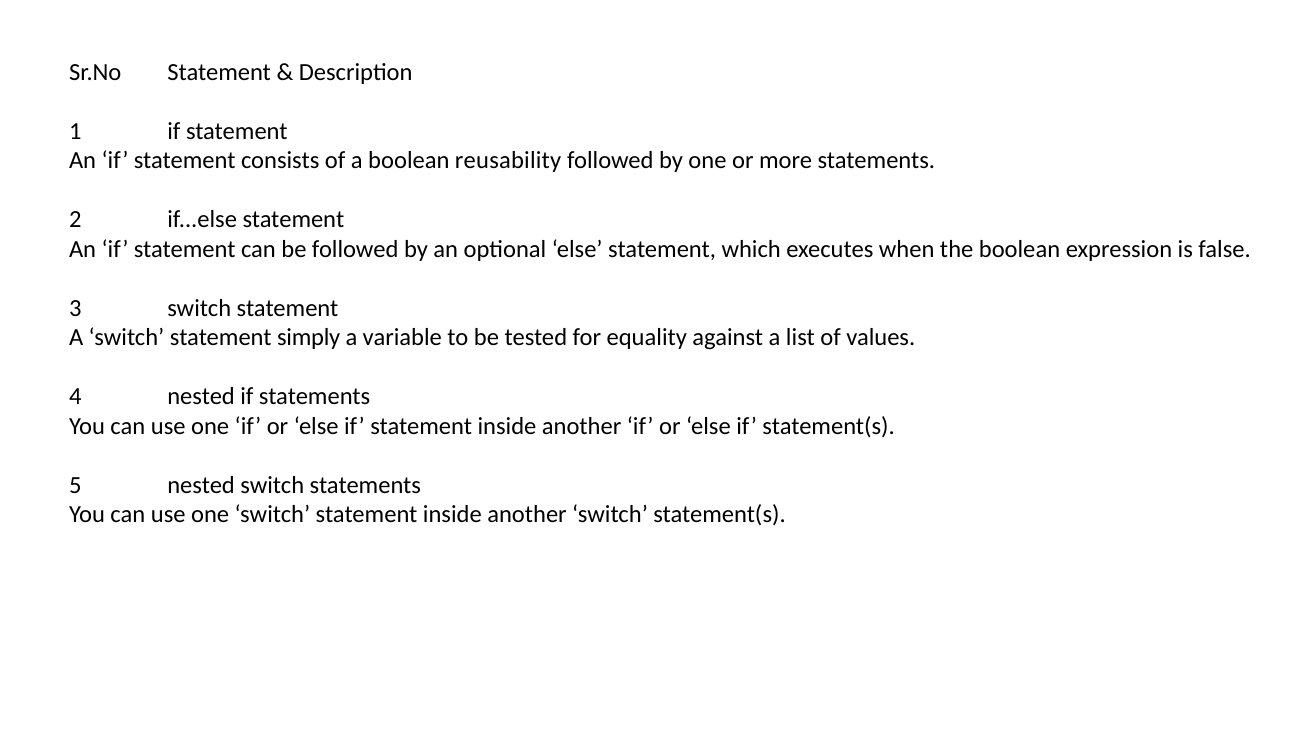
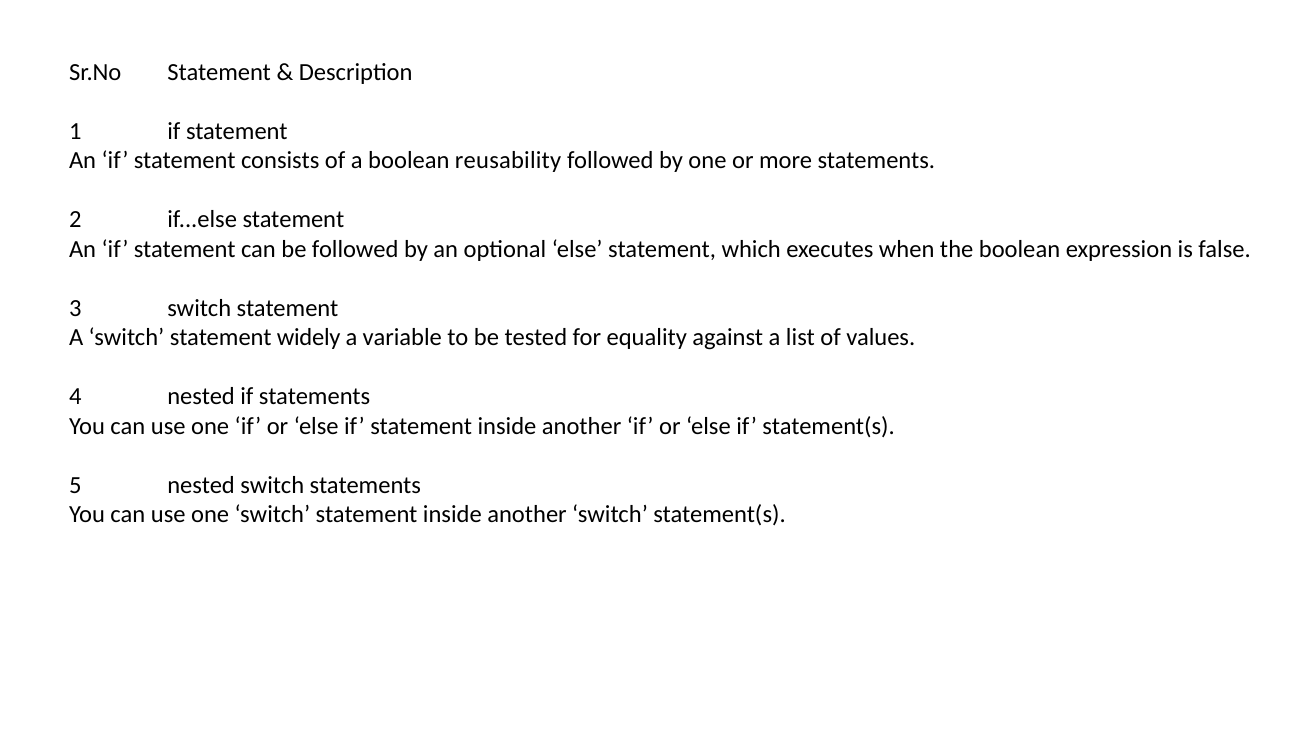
simply: simply -> widely
